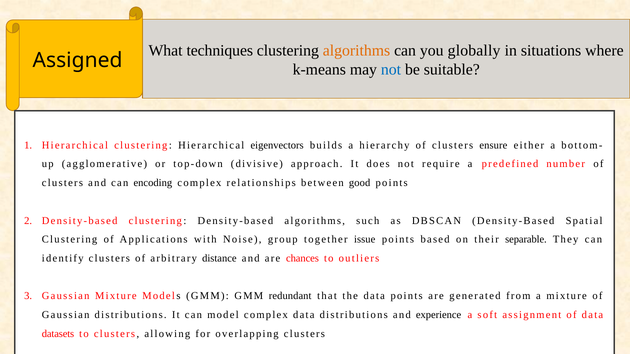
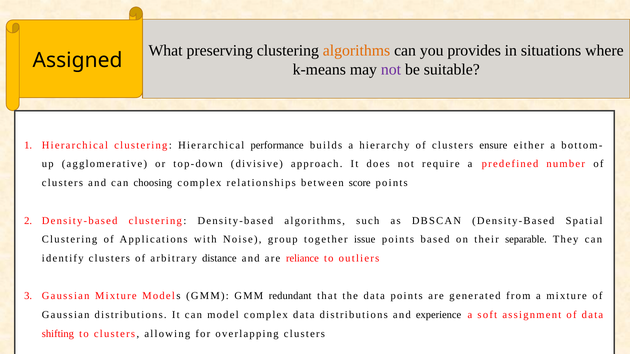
techniques: techniques -> preserving
globally: globally -> provides
not at (391, 69) colour: blue -> purple
eigenvectors: eigenvectors -> performance
encoding: encoding -> choosing
good: good -> score
chances: chances -> reliance
datasets: datasets -> shifting
